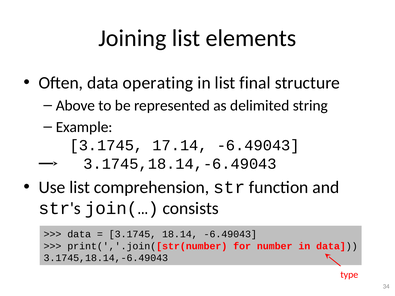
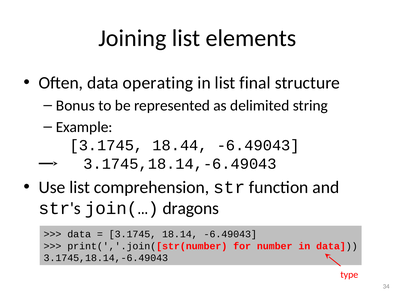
Above: Above -> Bonus
17.14: 17.14 -> 18.44
consists: consists -> dragons
